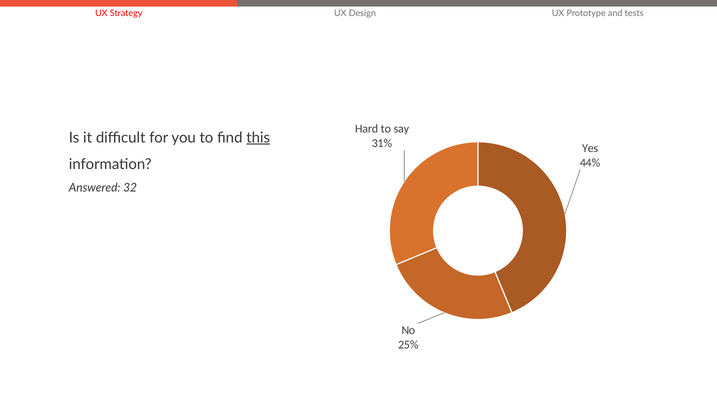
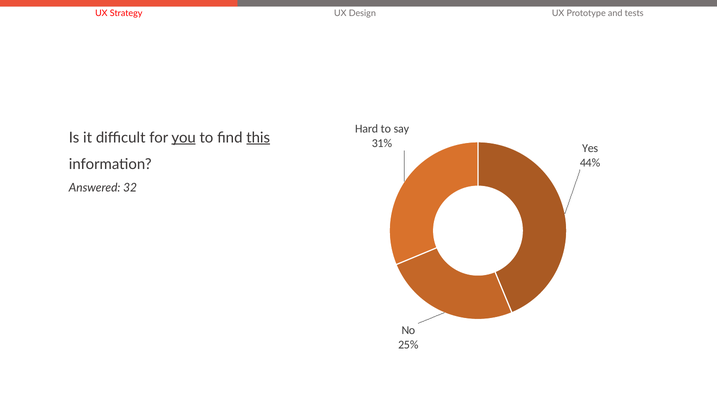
you underline: none -> present
